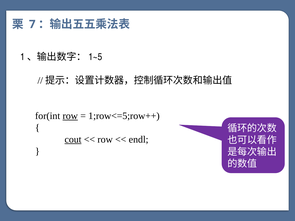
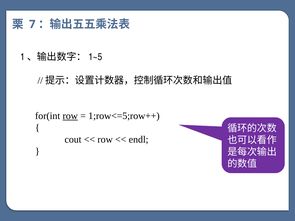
cout underline: present -> none
